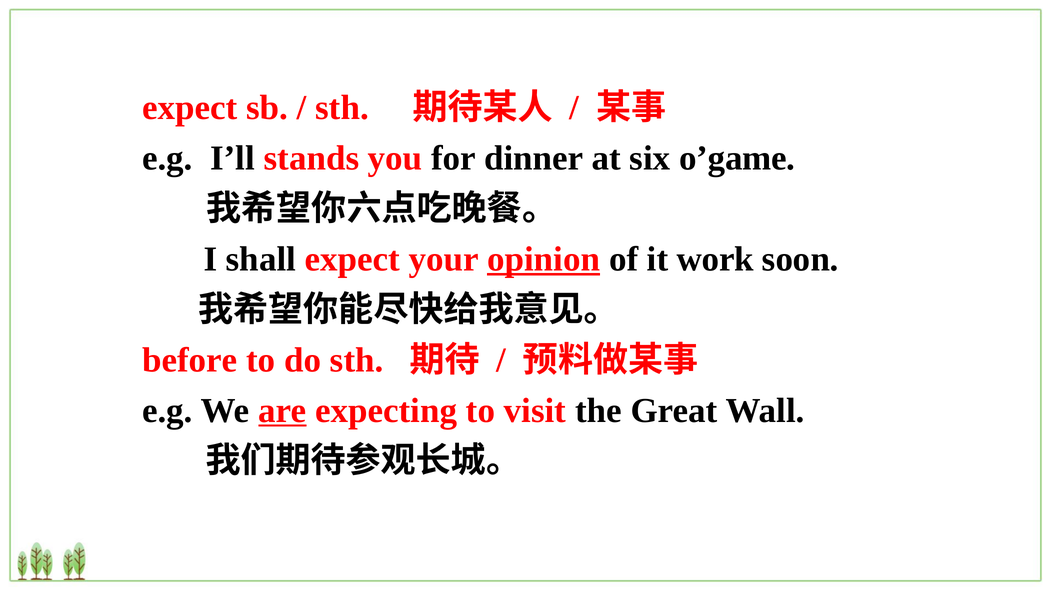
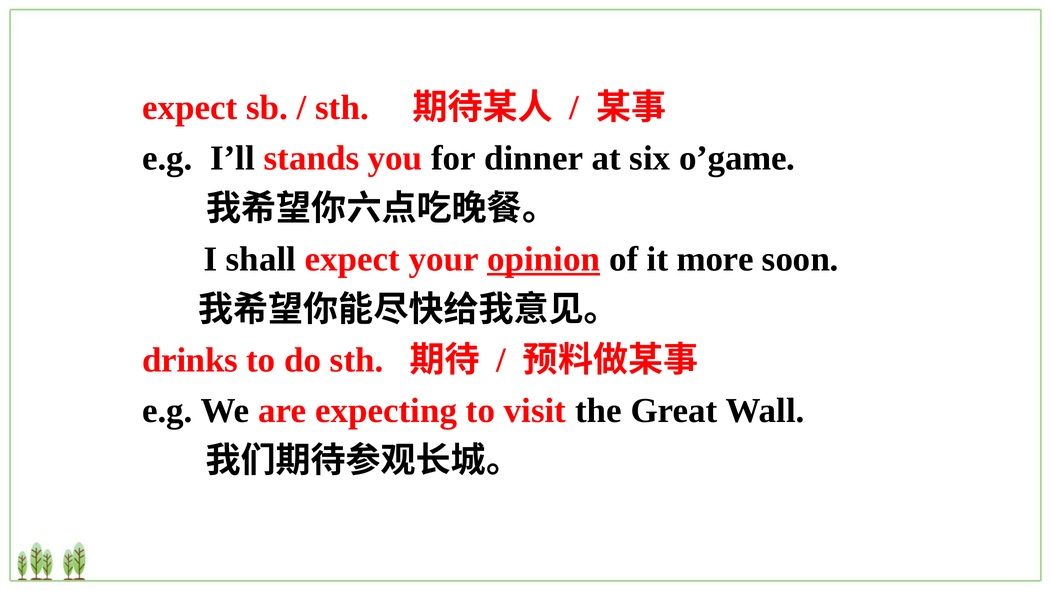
work: work -> more
before: before -> drinks
are underline: present -> none
